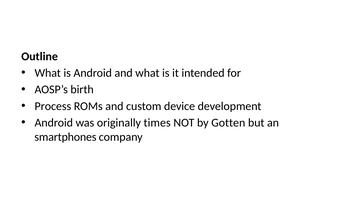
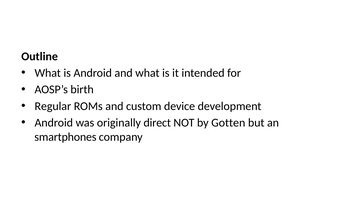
Process: Process -> Regular
times: times -> direct
